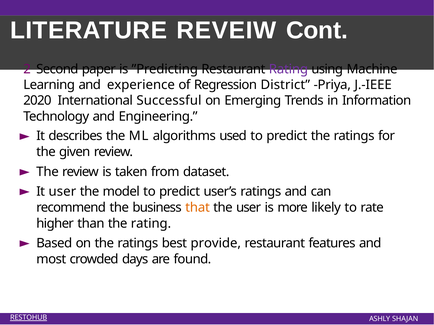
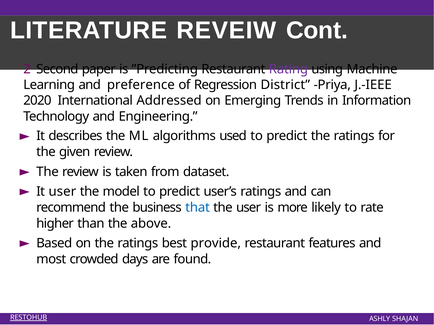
experience: experience -> preference
Successful: Successful -> Addressed
that colour: orange -> blue
the rating: rating -> above
